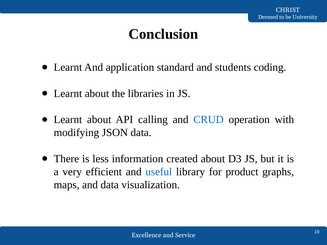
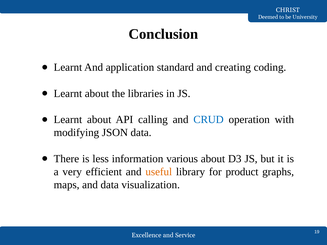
students: students -> creating
created: created -> various
useful colour: blue -> orange
